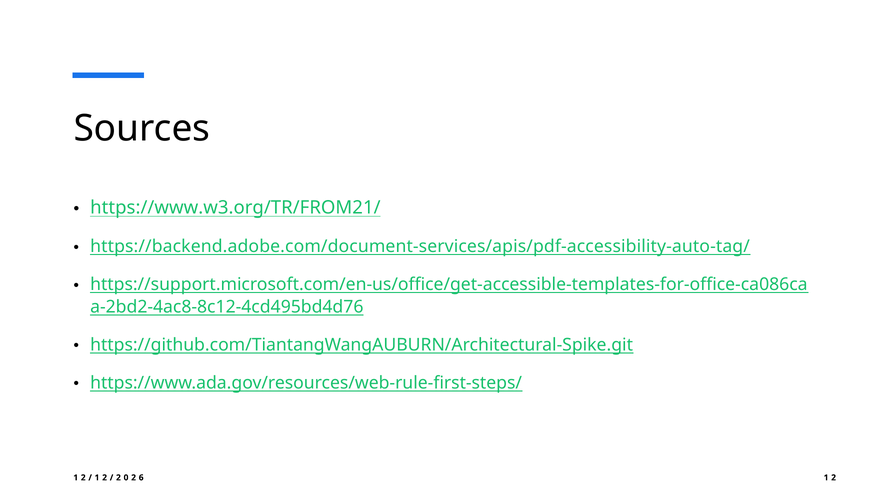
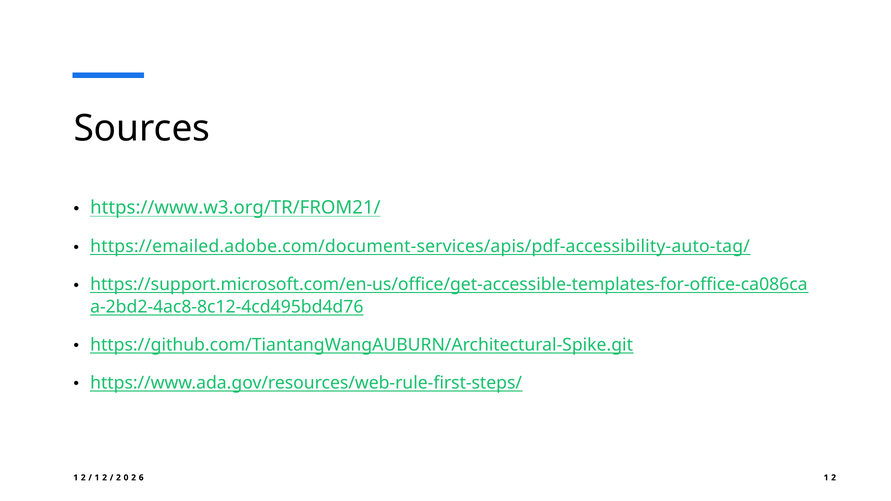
https://backend.adobe.com/document-services/apis/pdf-accessibility-auto-tag/: https://backend.adobe.com/document-services/apis/pdf-accessibility-auto-tag/ -> https://emailed.adobe.com/document-services/apis/pdf-accessibility-auto-tag/
